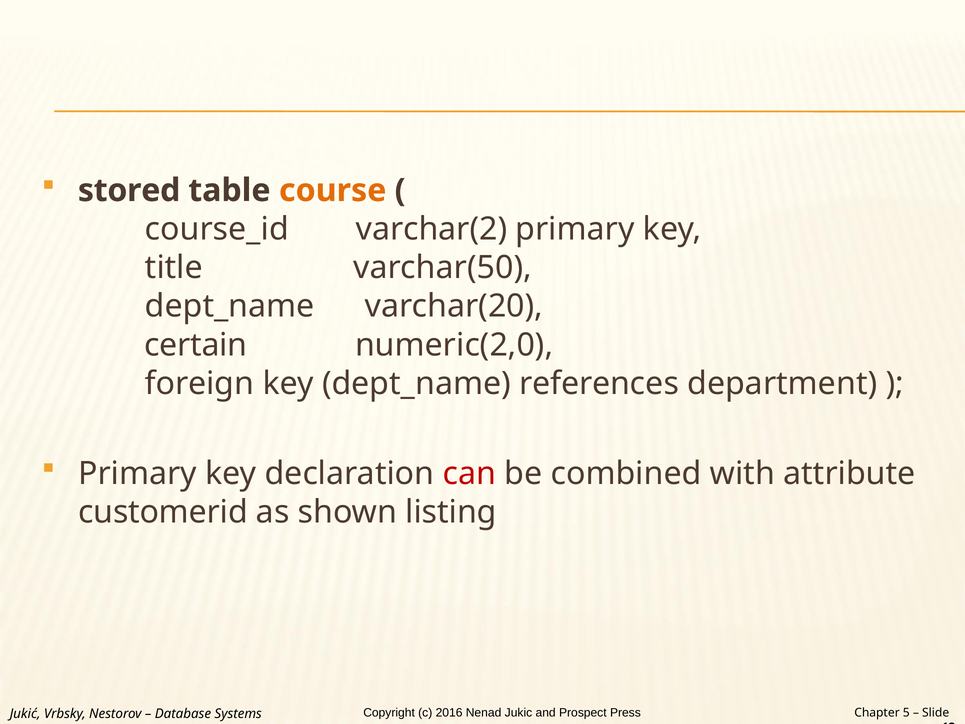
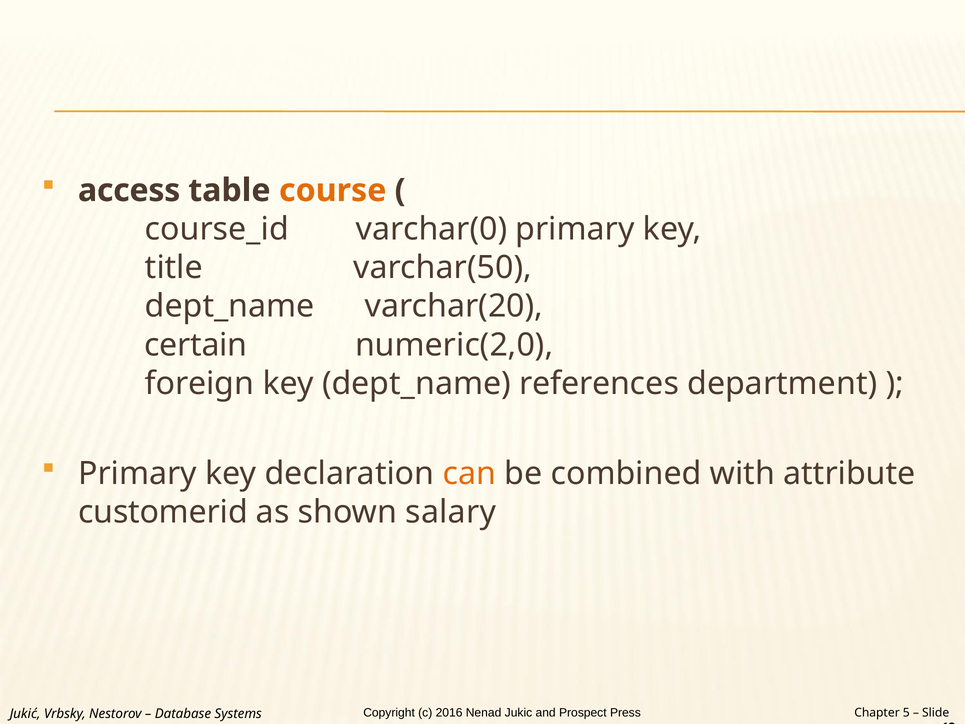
stored: stored -> access
varchar(2: varchar(2 -> varchar(0
can colour: red -> orange
listing: listing -> salary
